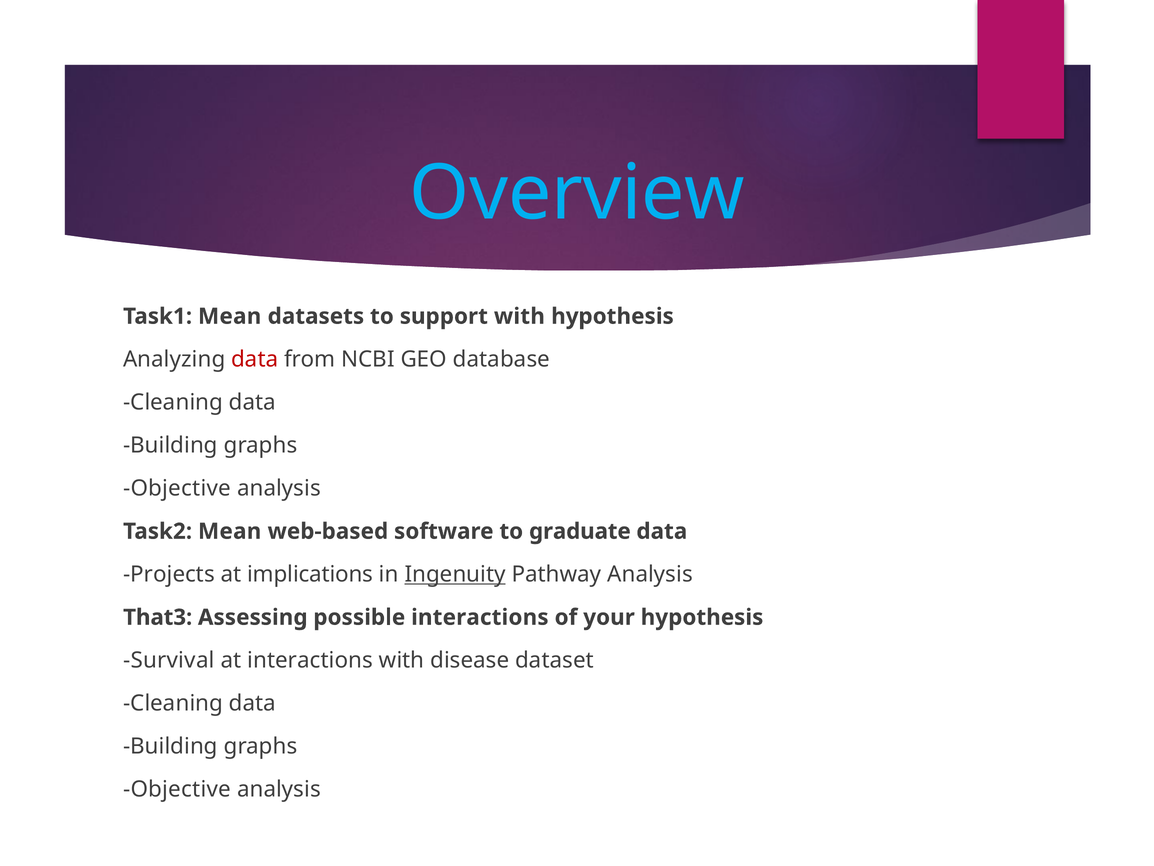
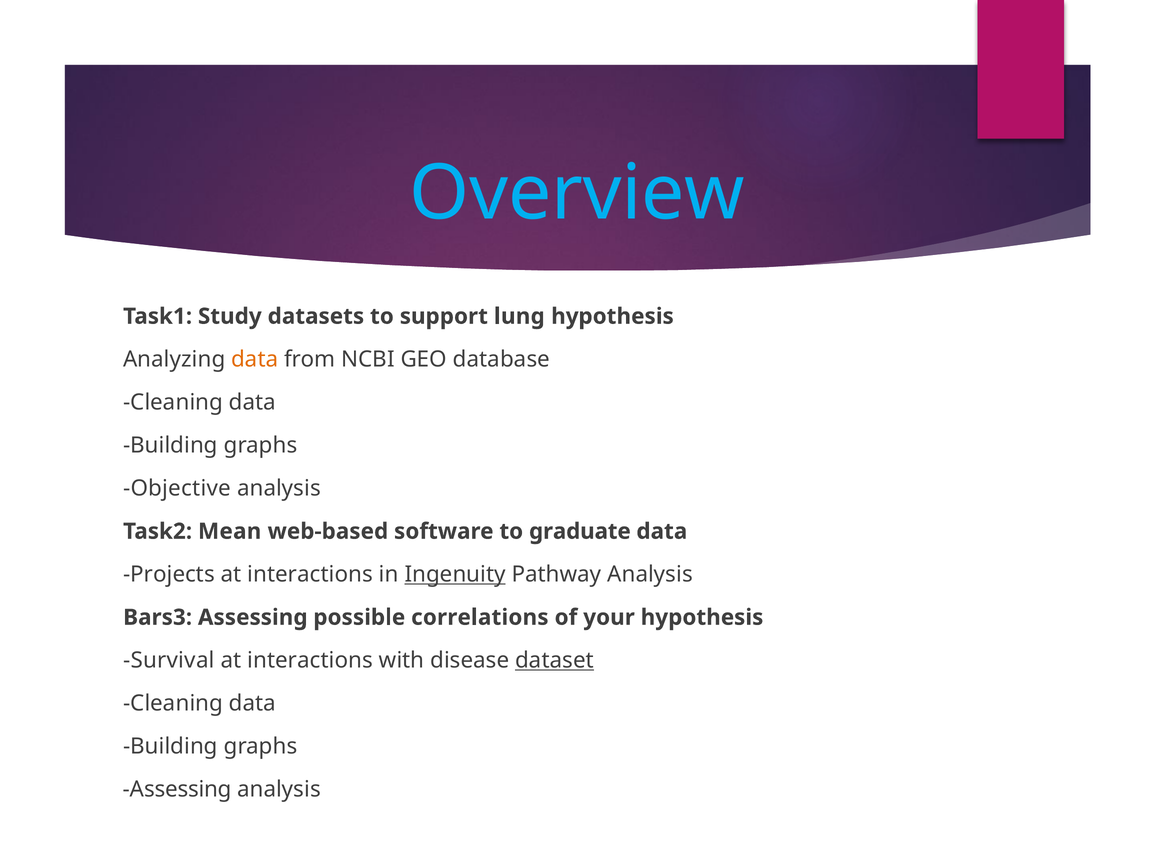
Task1 Mean: Mean -> Study
support with: with -> lung
data at (255, 359) colour: red -> orange
implications at (310, 574): implications -> interactions
That3: That3 -> Bars3
possible interactions: interactions -> correlations
dataset underline: none -> present
Objective at (177, 789): Objective -> Assessing
